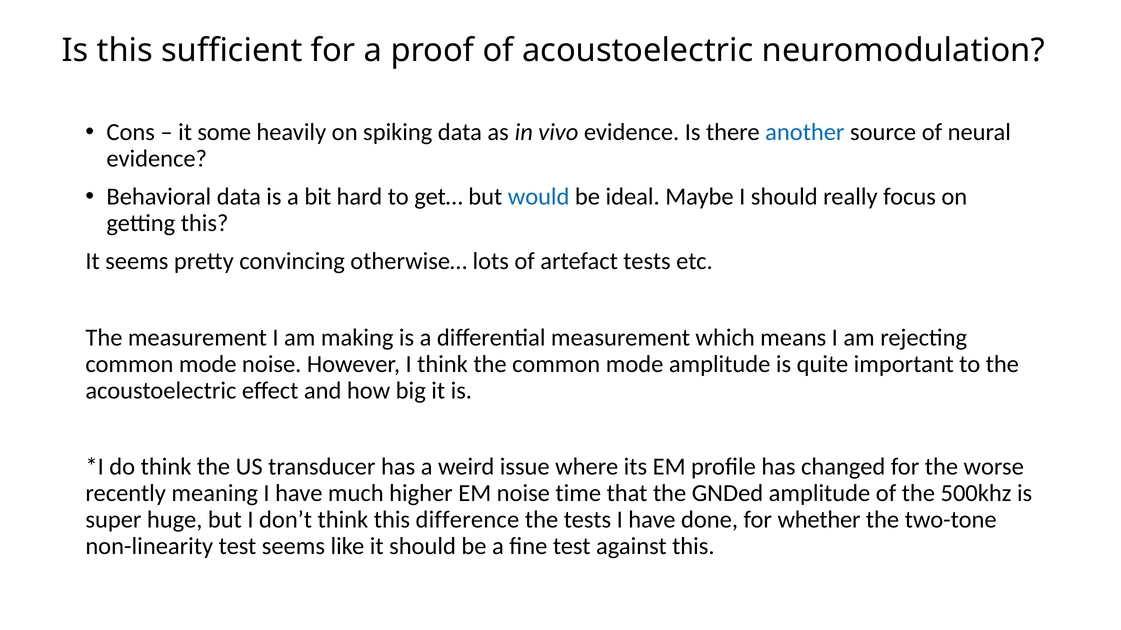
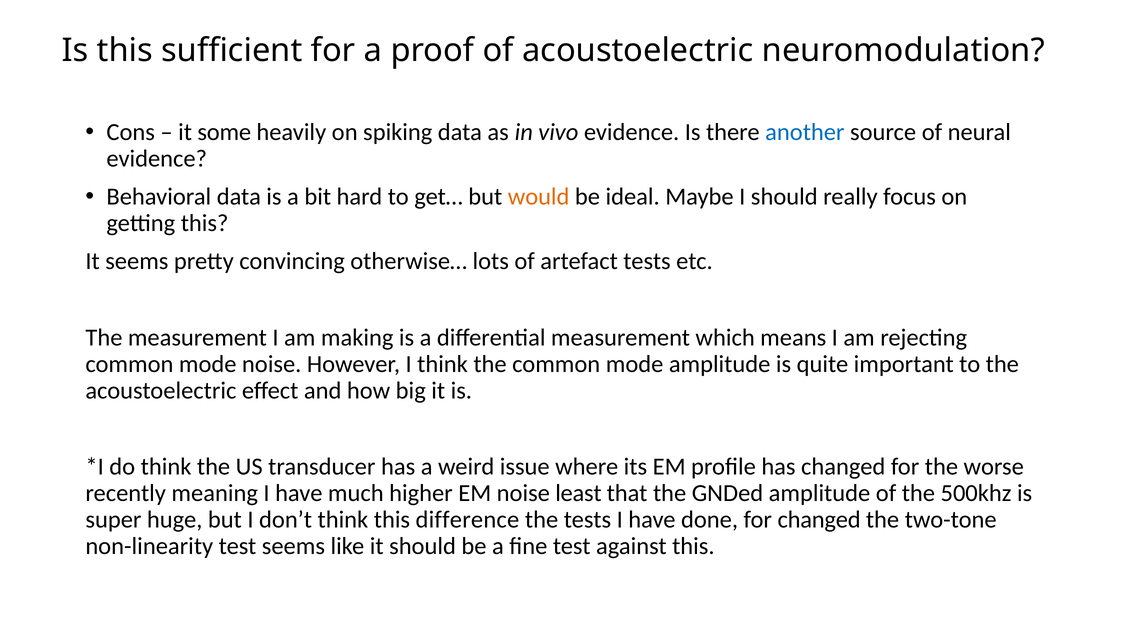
would colour: blue -> orange
time: time -> least
for whether: whether -> changed
